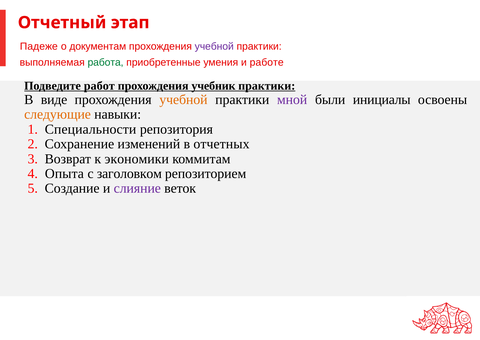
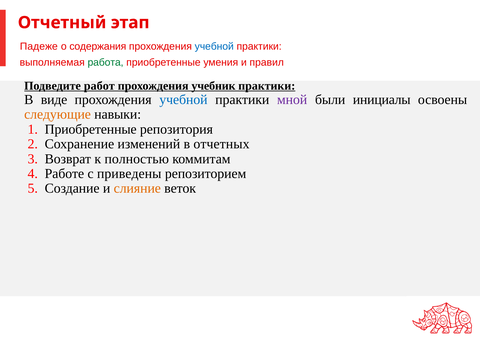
документам: документам -> содержания
учебной at (214, 47) colour: purple -> blue
работе: работе -> правил
учебной at (183, 99) colour: orange -> blue
Специальности at (91, 129): Специальности -> Приобретенные
экономики: экономики -> полностью
Опыта: Опыта -> Работе
заголовком: заголовком -> приведены
слияние colour: purple -> orange
